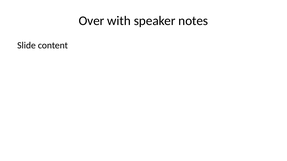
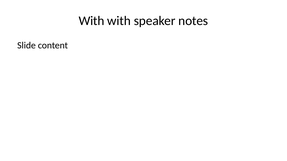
Over at (91, 21): Over -> With
